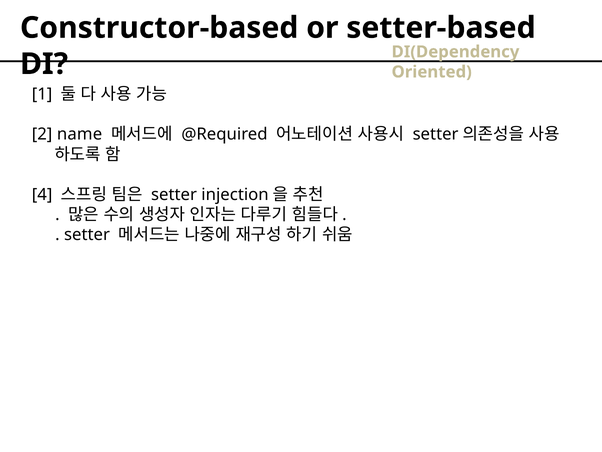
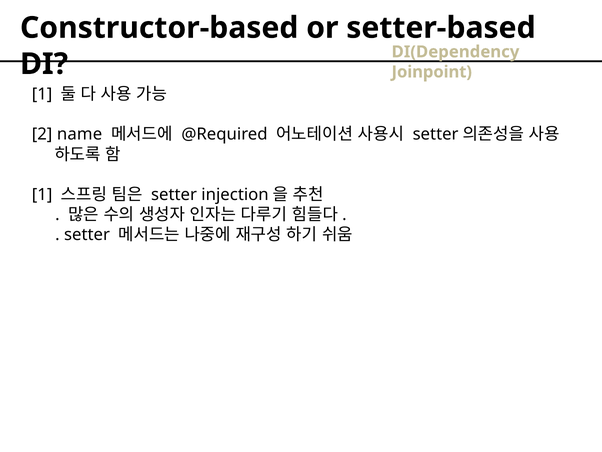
Oriented: Oriented -> Joinpoint
4 at (42, 194): 4 -> 1
